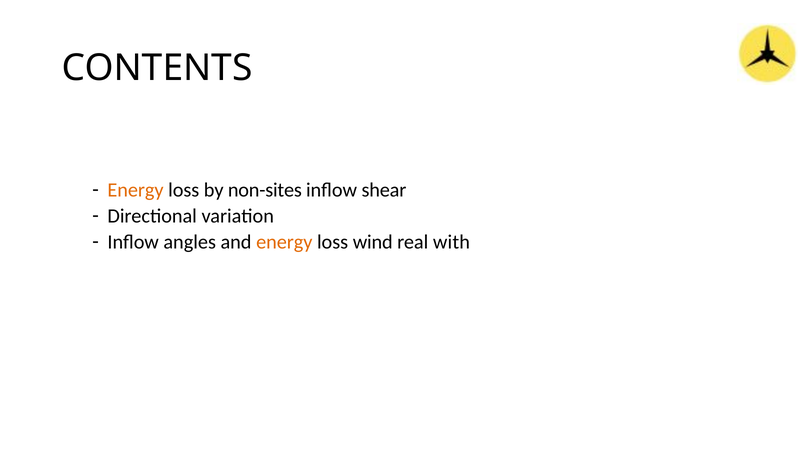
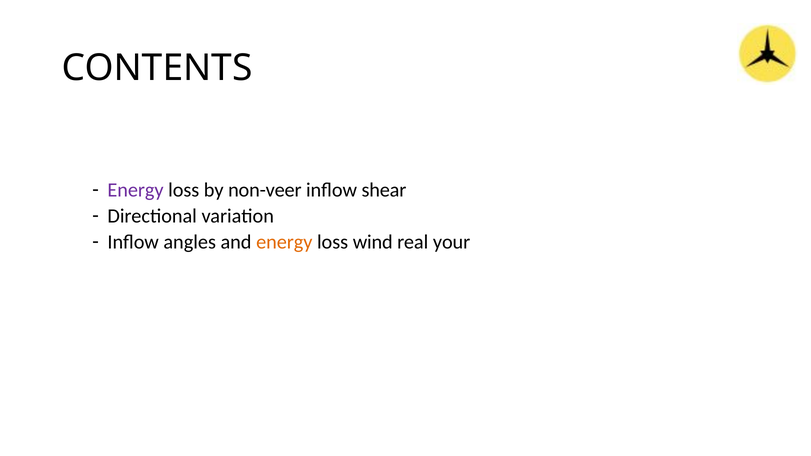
Energy at (136, 190) colour: orange -> purple
non-sites: non-sites -> non-veer
with: with -> your
